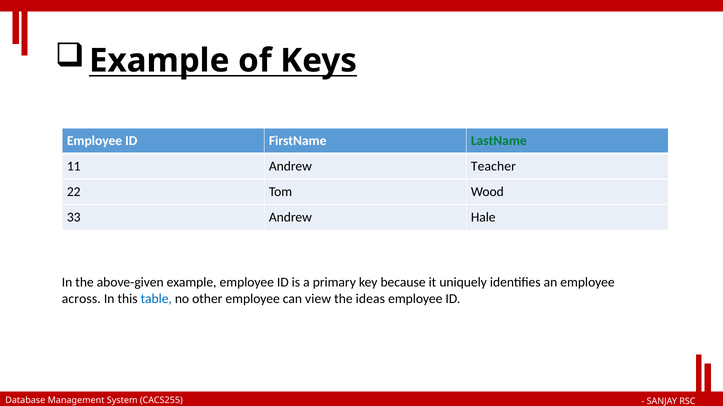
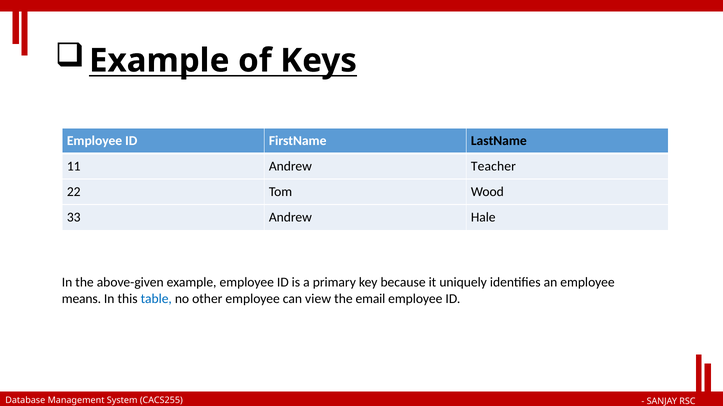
LastName colour: green -> black
across: across -> means
ideas: ideas -> email
